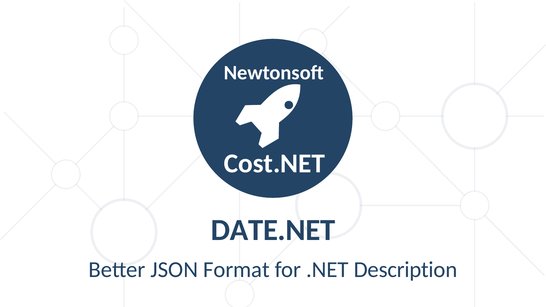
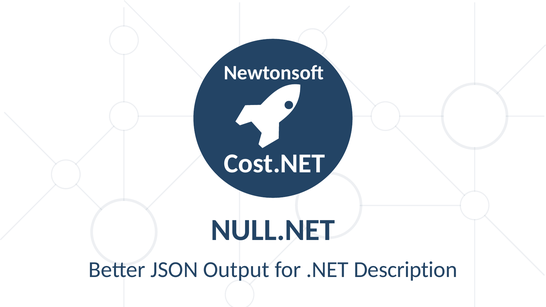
DATE.NET: DATE.NET -> NULL.NET
Format: Format -> Output
